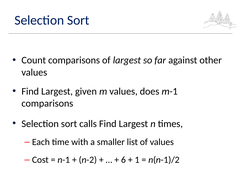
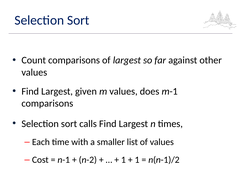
6 at (123, 160): 6 -> 1
